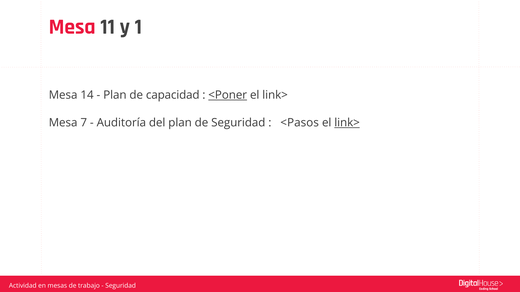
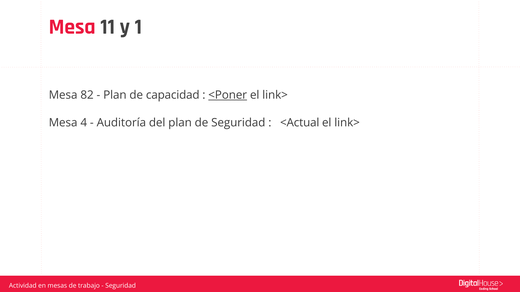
14: 14 -> 82
7: 7 -> 4
<Pasos: <Pasos -> <Actual
link> at (347, 123) underline: present -> none
